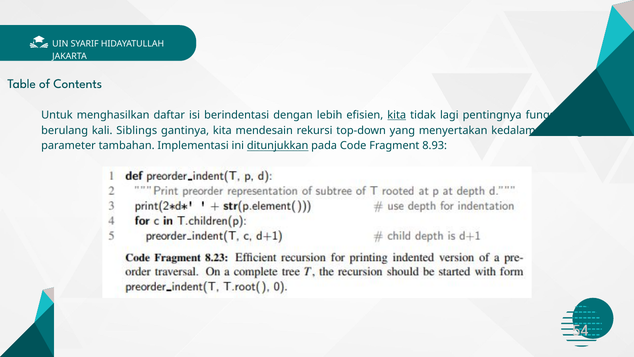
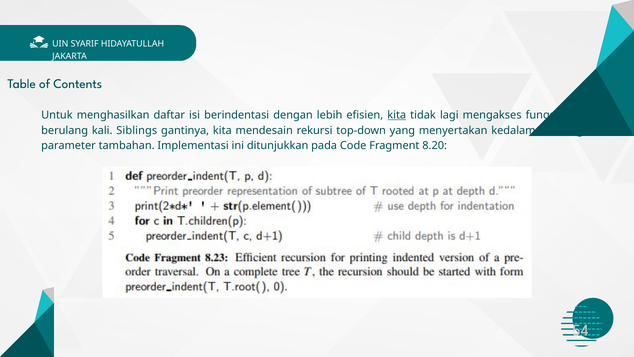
pentingnya: pentingnya -> mengakses
ditunjukkan underline: present -> none
8.93: 8.93 -> 8.20
